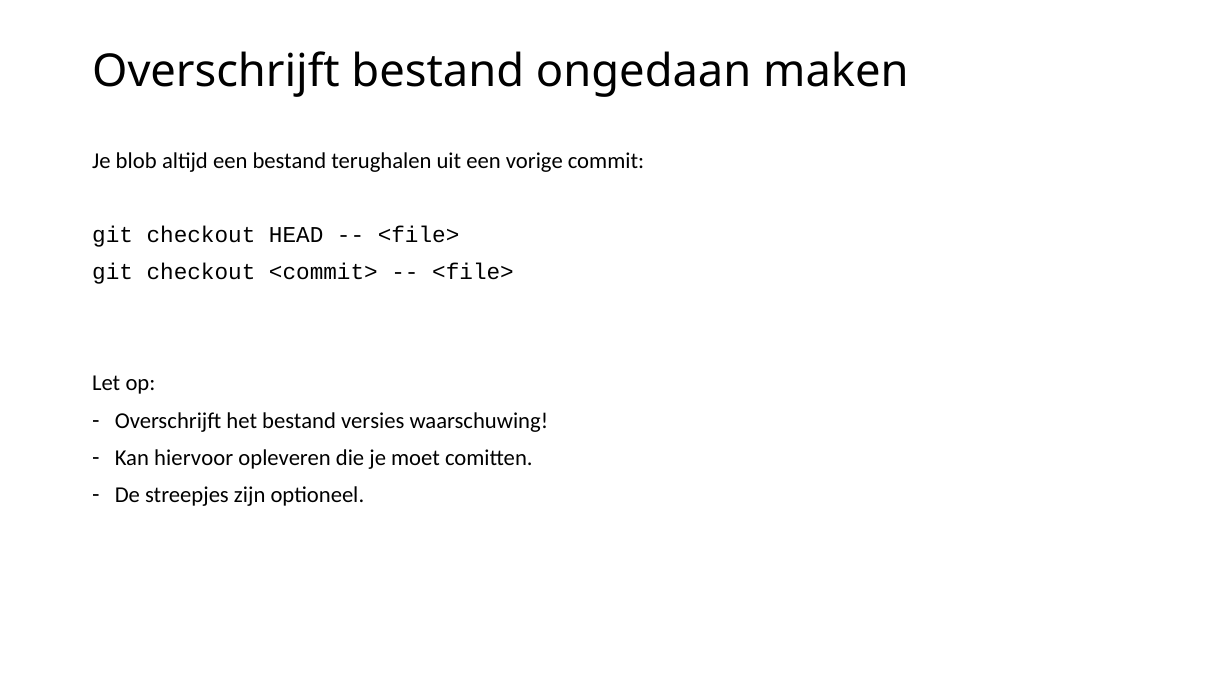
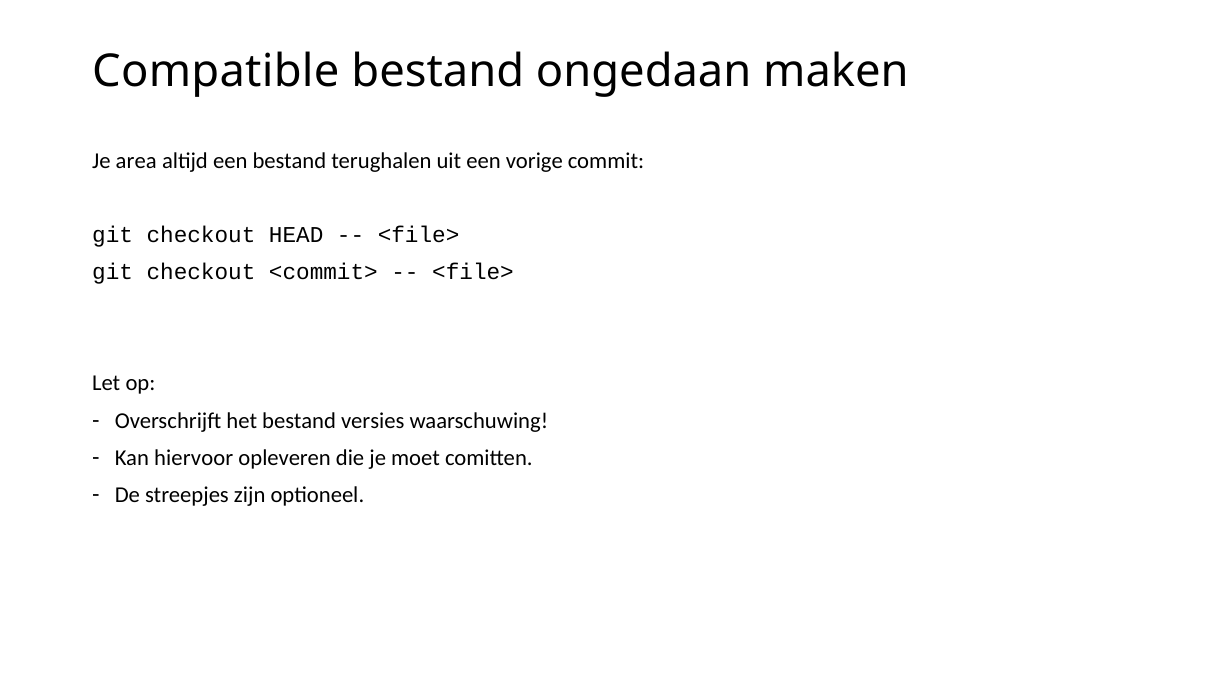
Overschrijft at (216, 72): Overschrijft -> Compatible
blob: blob -> area
